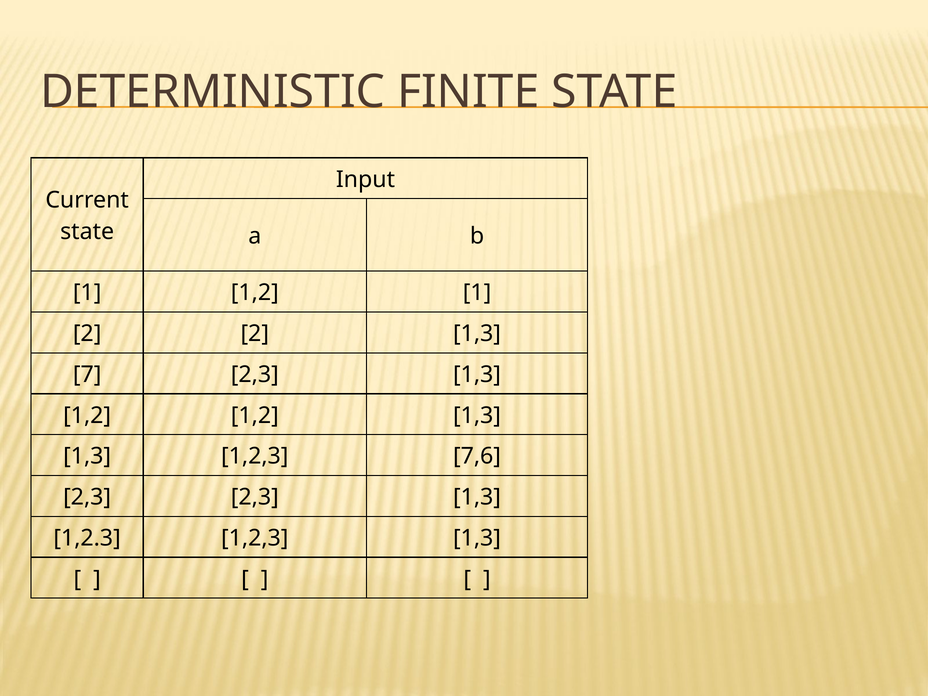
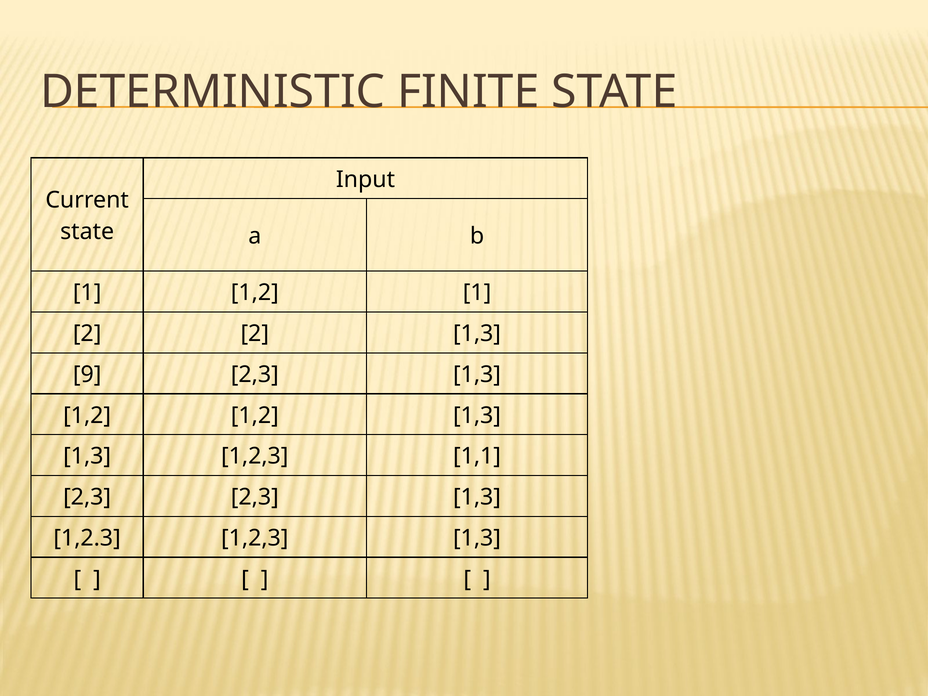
7: 7 -> 9
7,6: 7,6 -> 1,1
